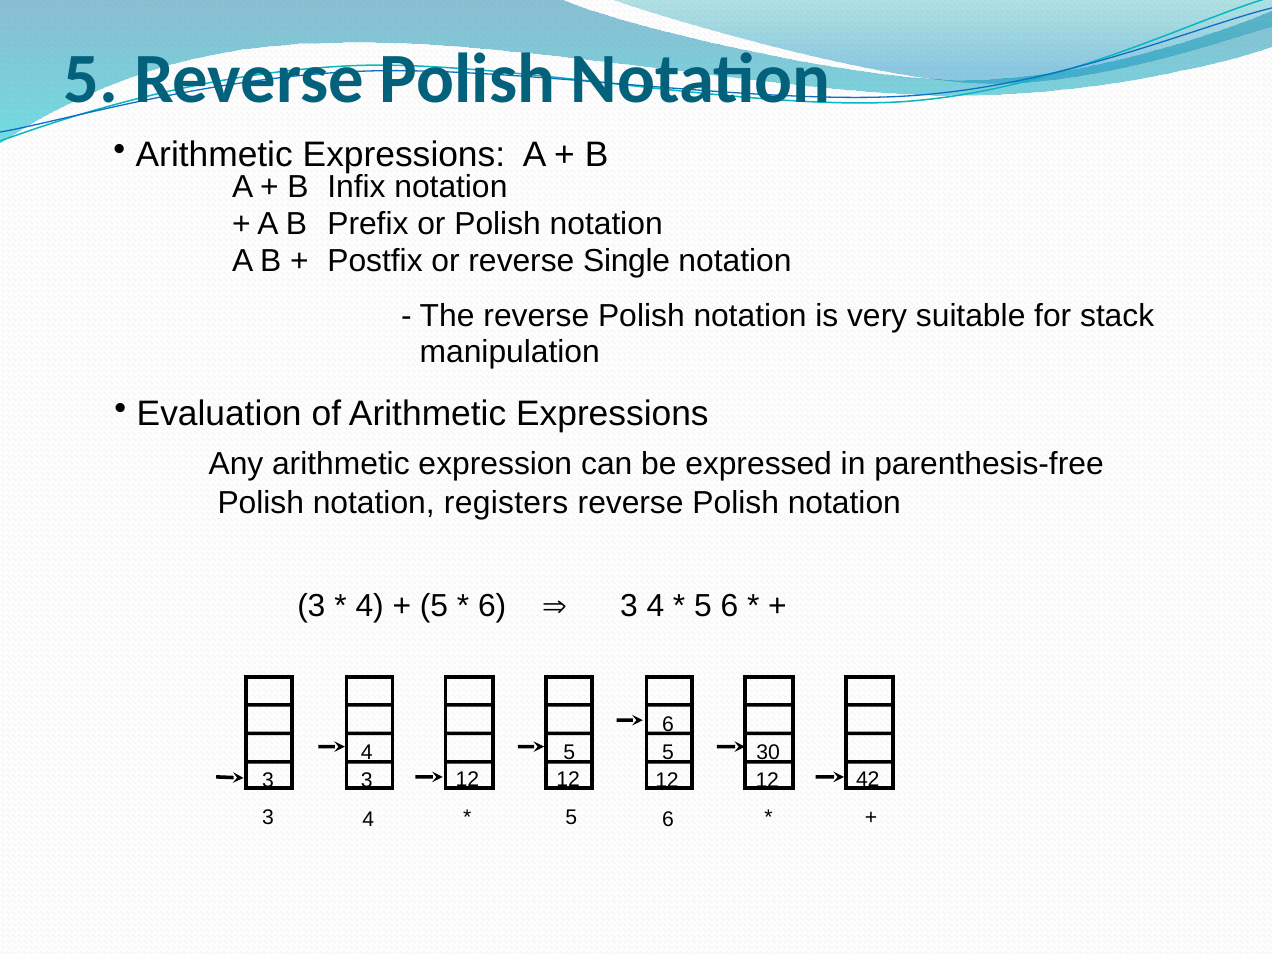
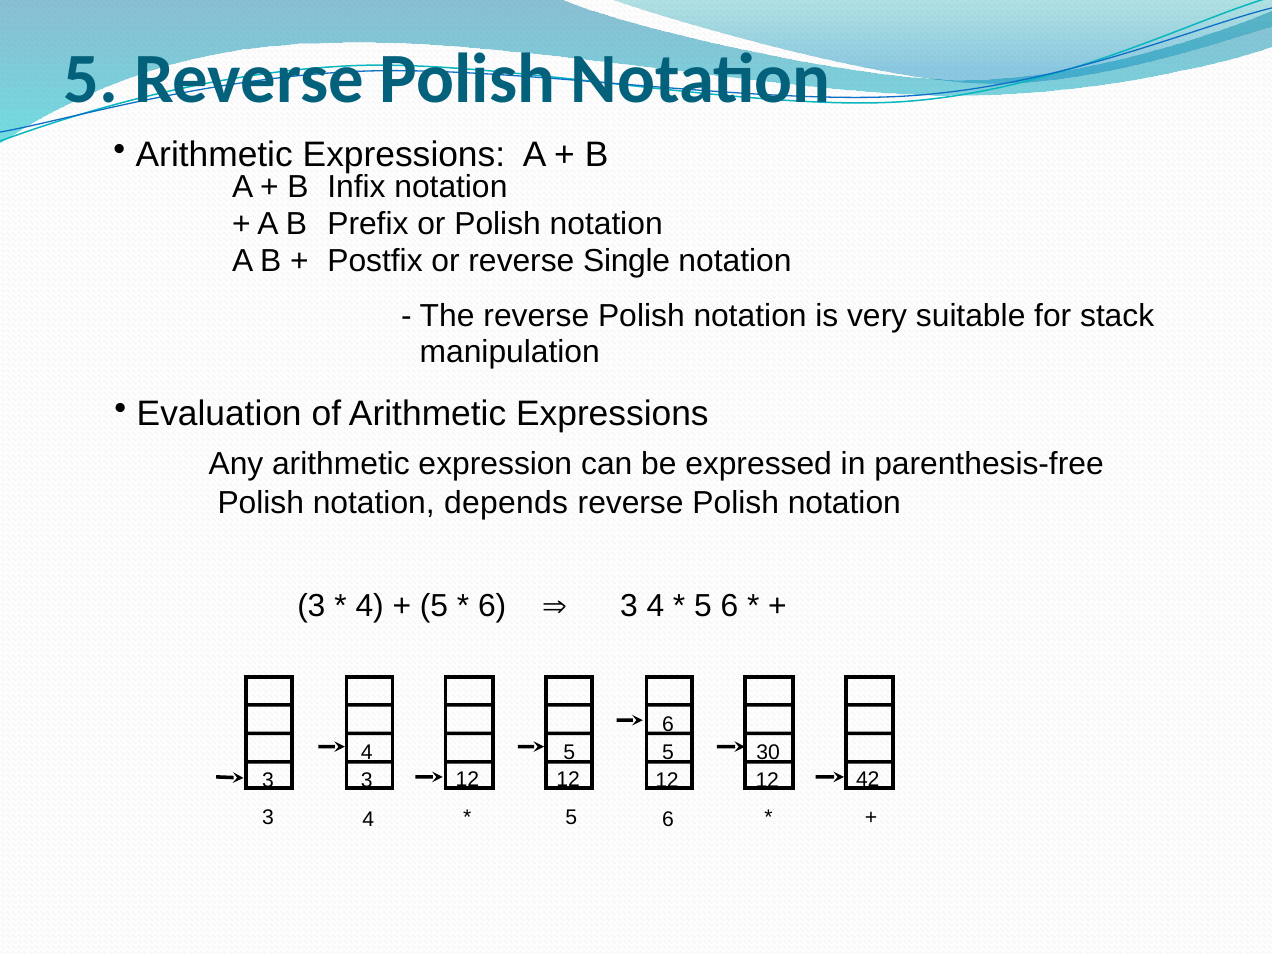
registers: registers -> depends
